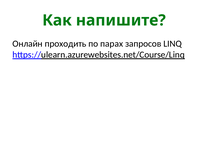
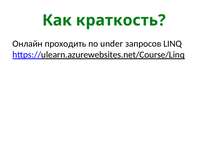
напишите: напишите -> краткость
парах: парах -> under
